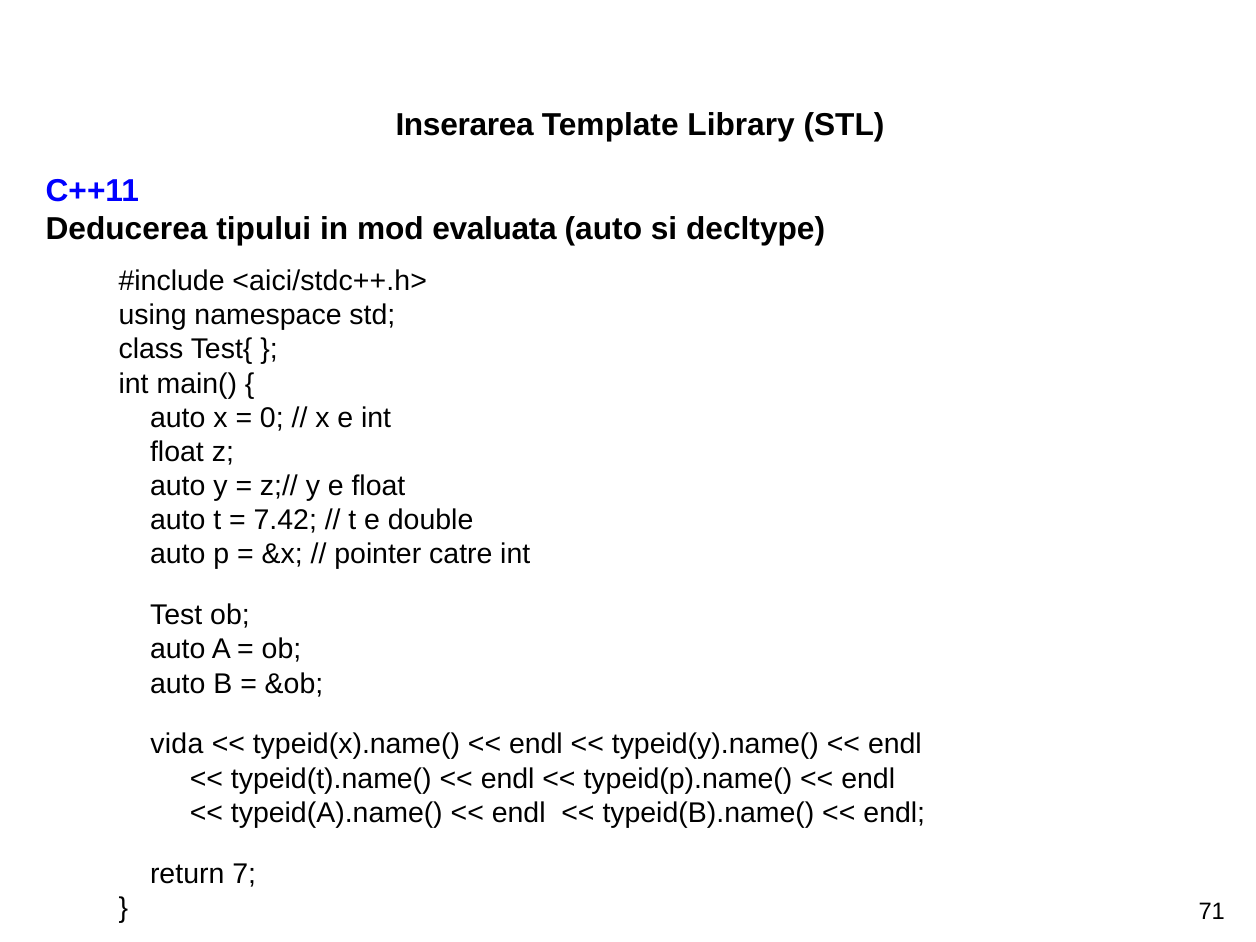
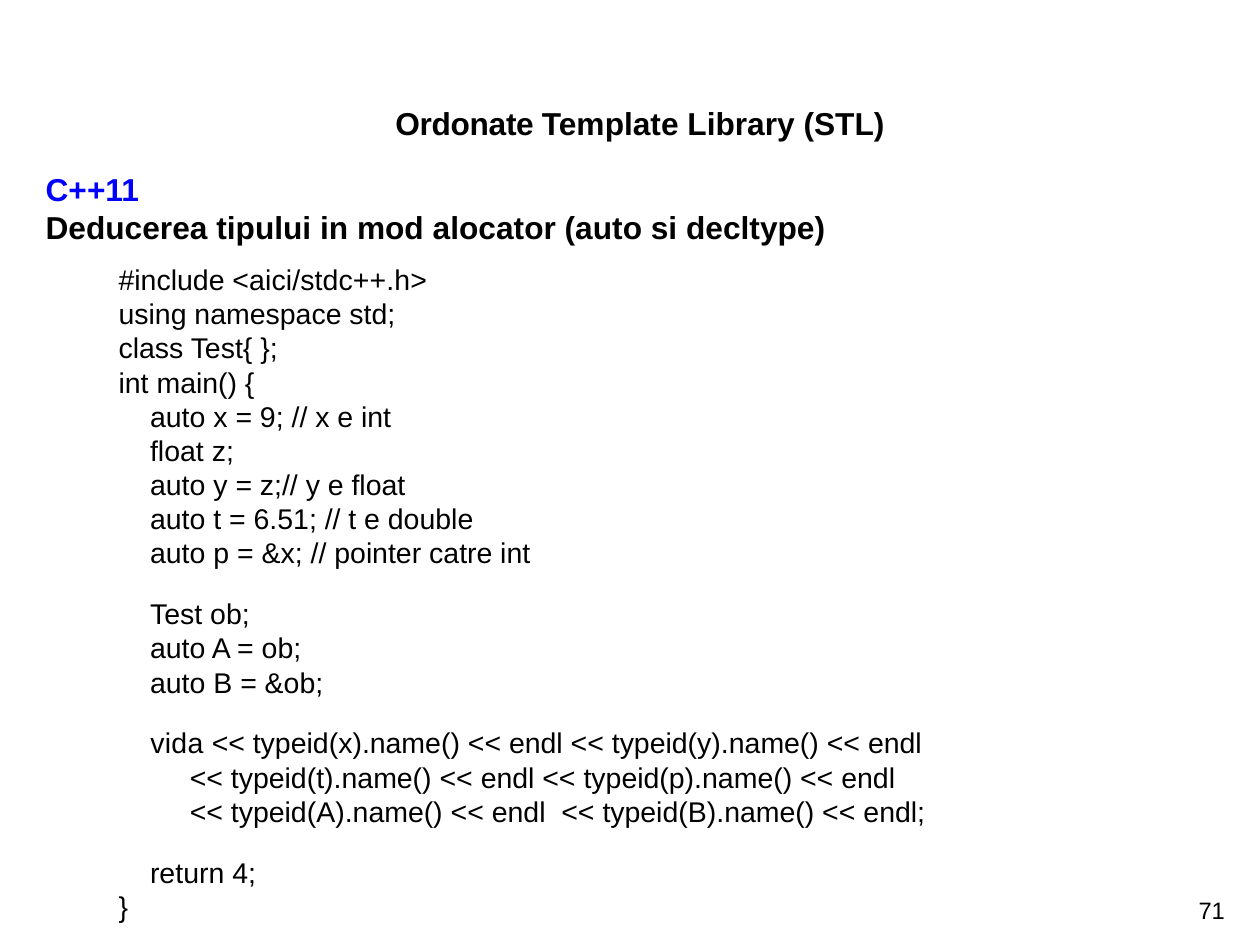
Inserarea: Inserarea -> Ordonate
evaluata: evaluata -> alocator
0: 0 -> 9
7.42: 7.42 -> 6.51
7: 7 -> 4
